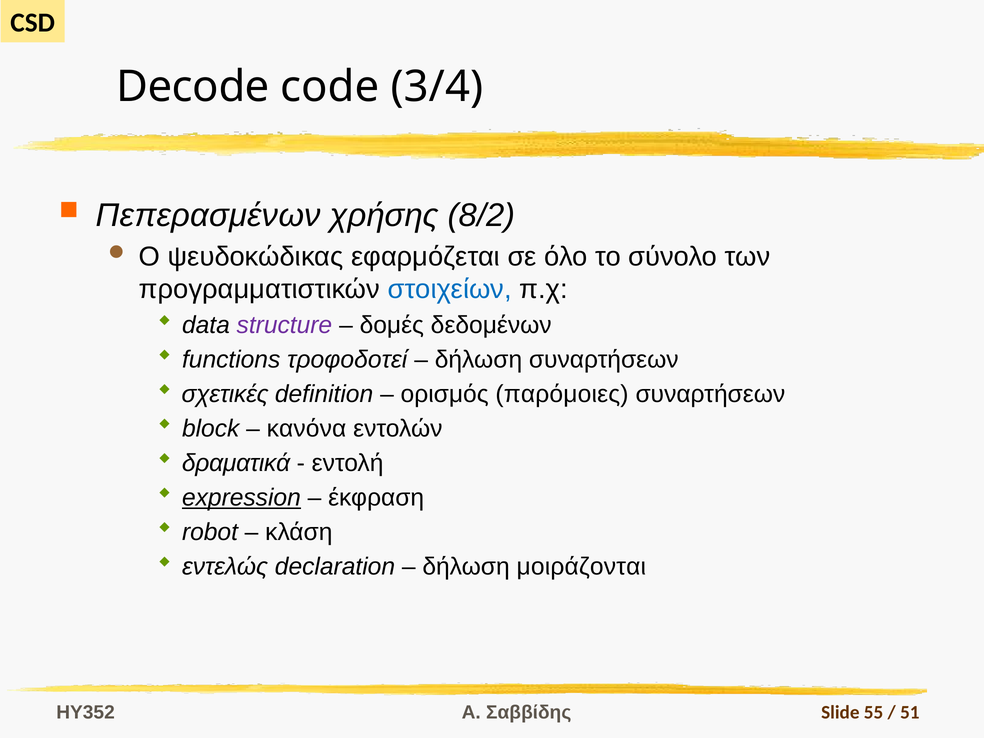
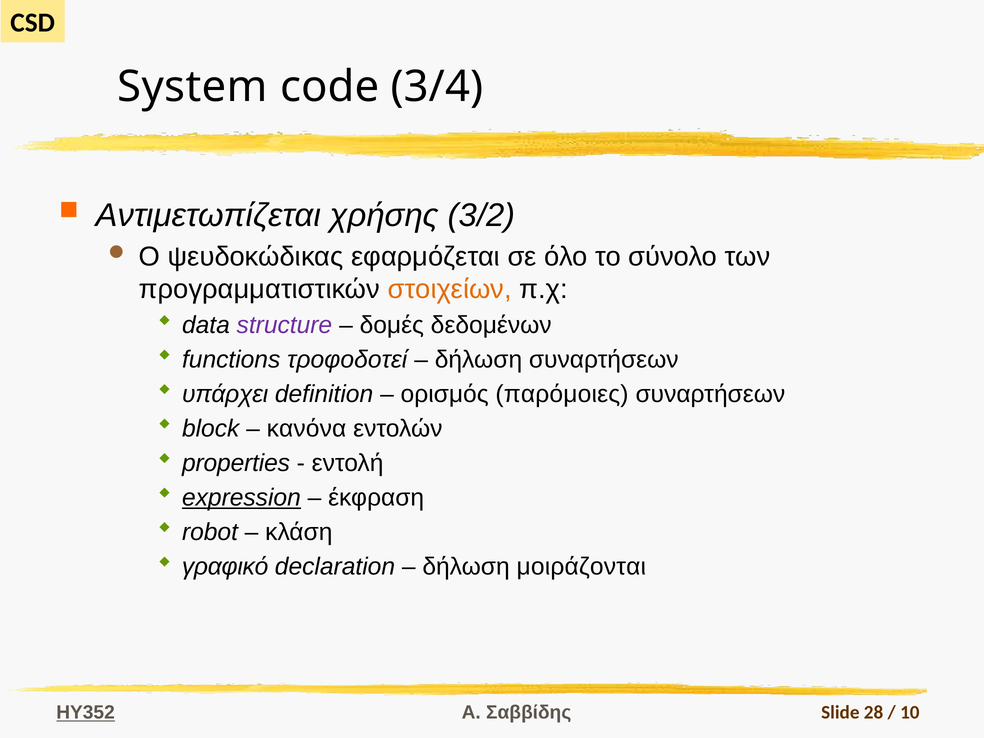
Decode: Decode -> System
Πεπερασμένων: Πεπερασμένων -> Αντιμετωπίζεται
8/2: 8/2 -> 3/2
στοιχείων colour: blue -> orange
σχετικές: σχετικές -> υπάρχει
δραματικά: δραματικά -> properties
εντελώς: εντελώς -> γραφικό
HY352 underline: none -> present
55: 55 -> 28
51: 51 -> 10
